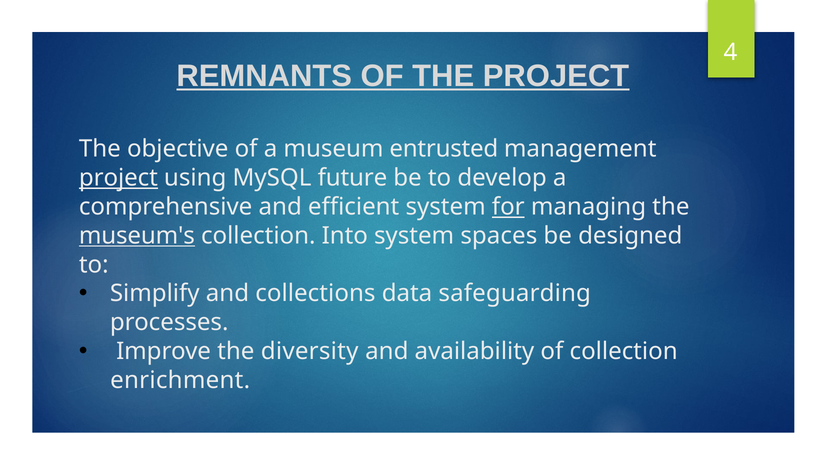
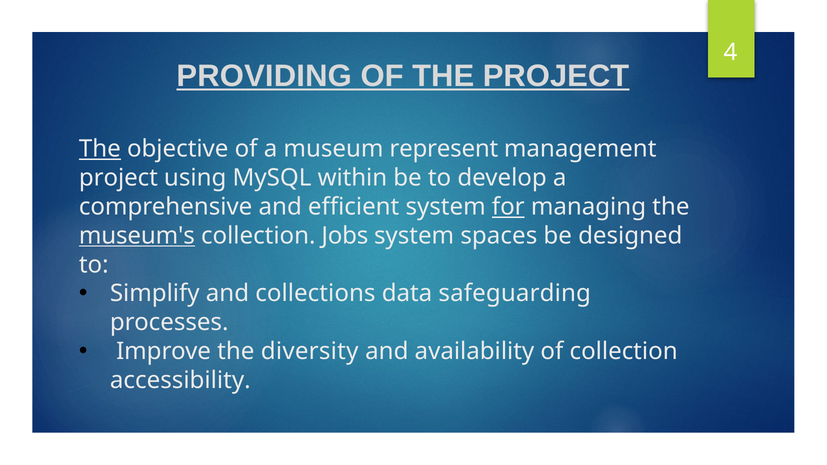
REMNANTS: REMNANTS -> PROVIDING
The at (100, 149) underline: none -> present
entrusted: entrusted -> represent
project at (118, 178) underline: present -> none
future: future -> within
Into: Into -> Jobs
enrichment: enrichment -> accessibility
